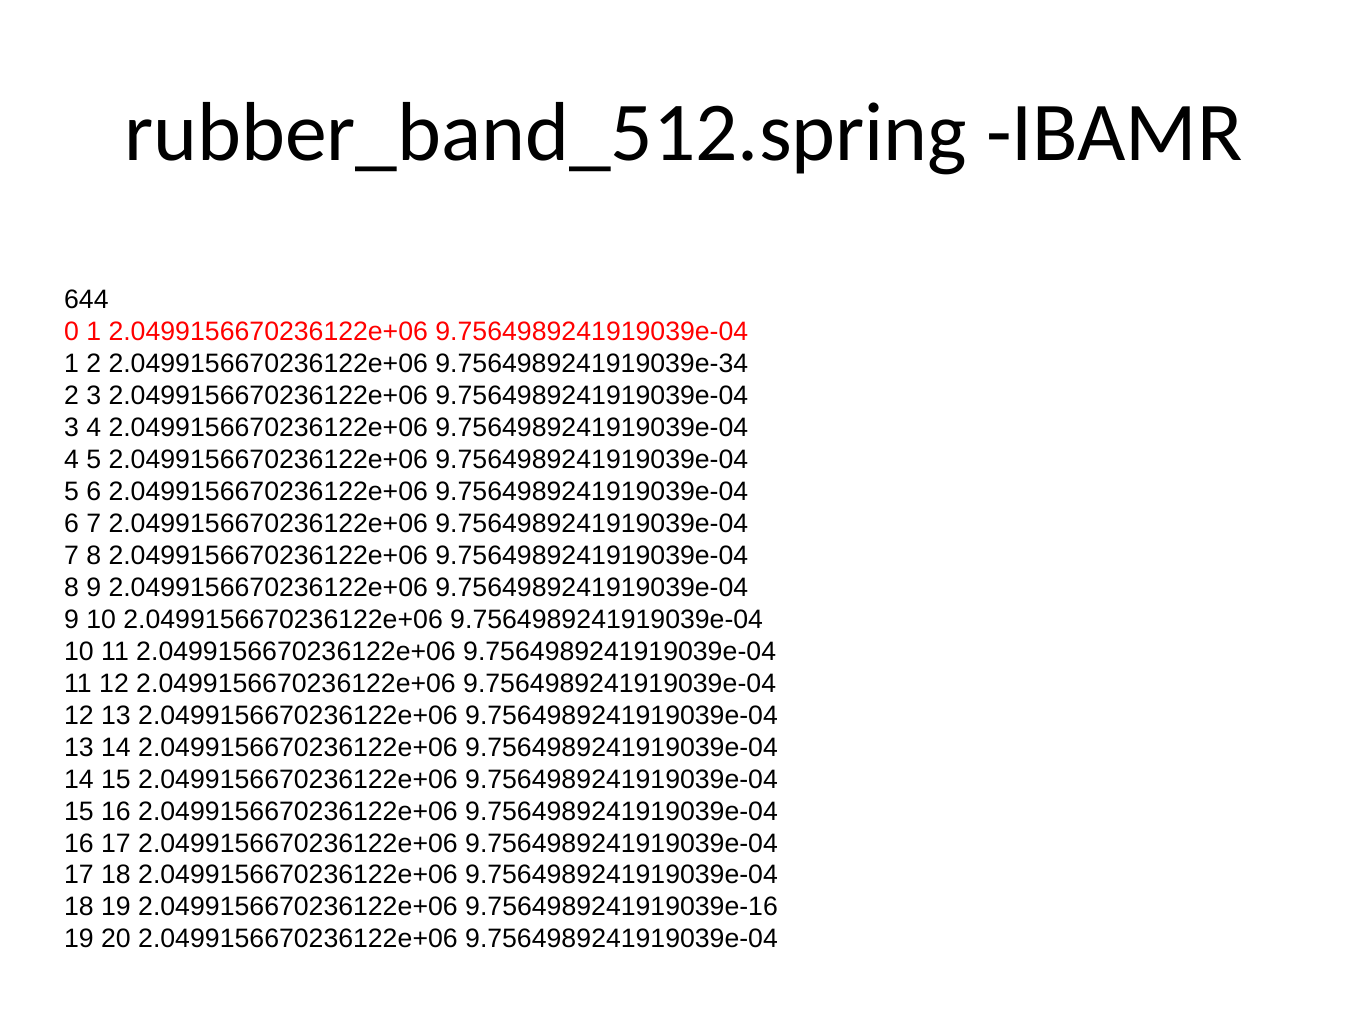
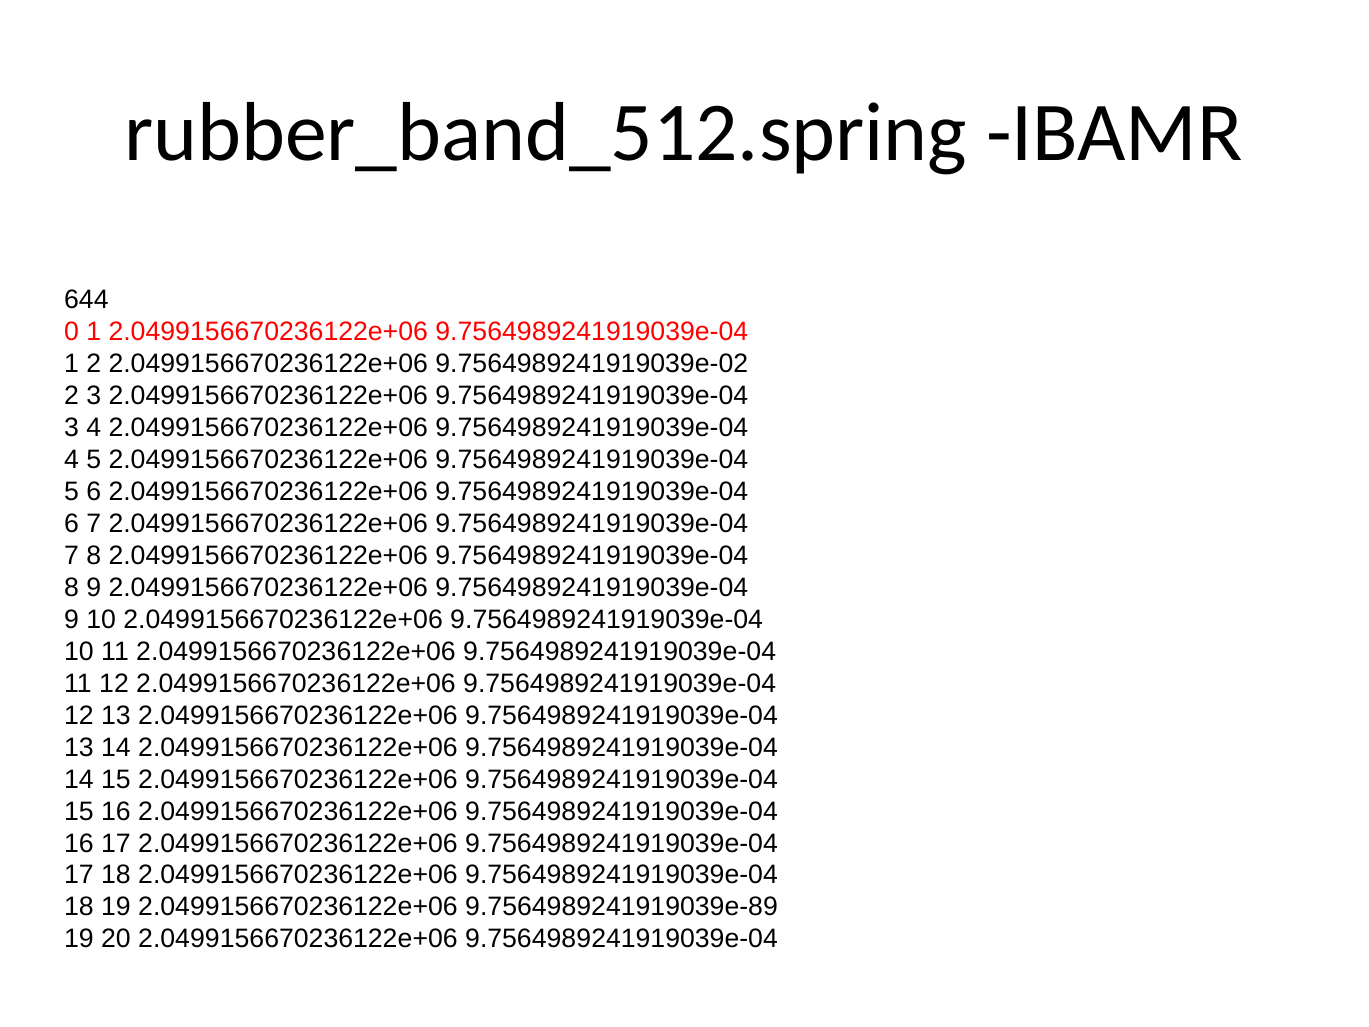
9.7564989241919039e-34: 9.7564989241919039e-34 -> 9.7564989241919039e-02
9.7564989241919039e-16: 9.7564989241919039e-16 -> 9.7564989241919039e-89
